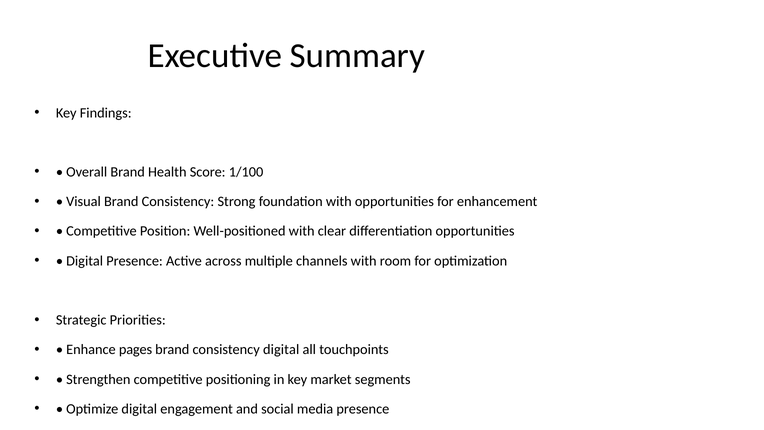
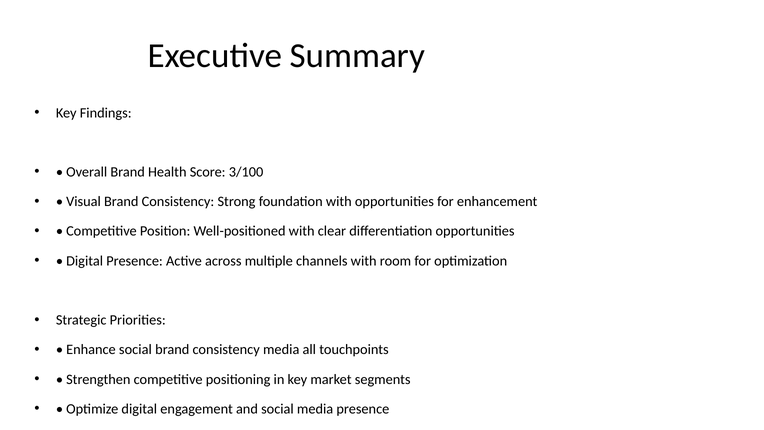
1/100: 1/100 -> 3/100
Enhance pages: pages -> social
consistency digital: digital -> media
